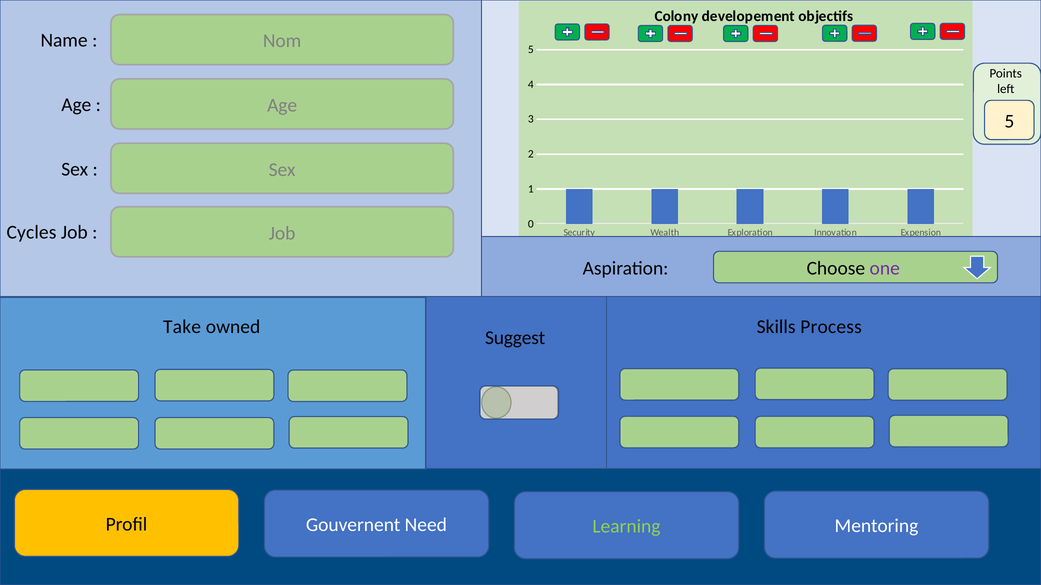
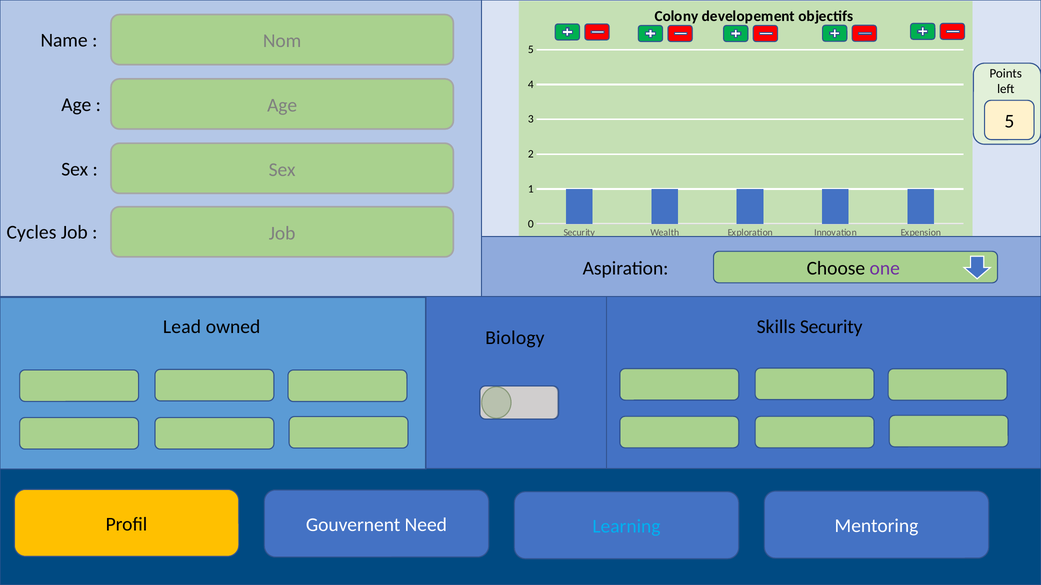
Take: Take -> Lead
Skills Process: Process -> Security
Suggest: Suggest -> Biology
Learning colour: light green -> light blue
